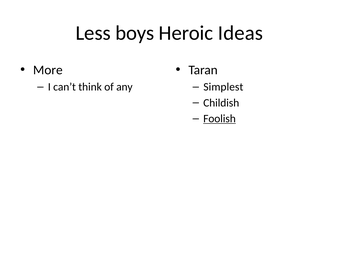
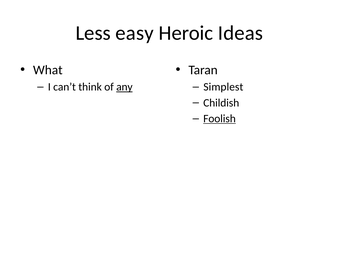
boys: boys -> easy
More: More -> What
any underline: none -> present
